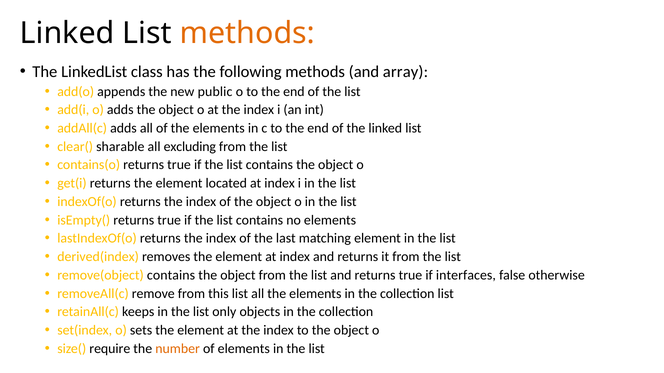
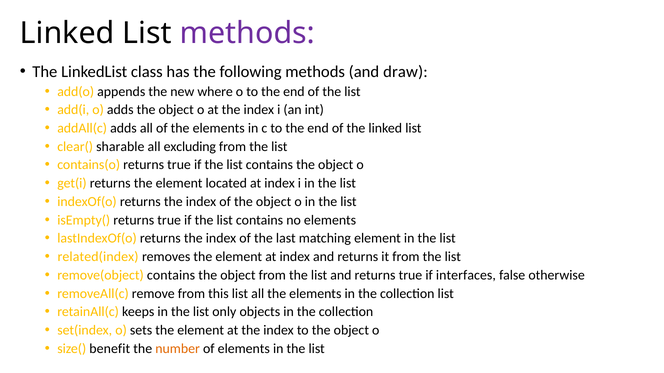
methods at (247, 33) colour: orange -> purple
array: array -> draw
public: public -> where
derived(index: derived(index -> related(index
require: require -> benefit
